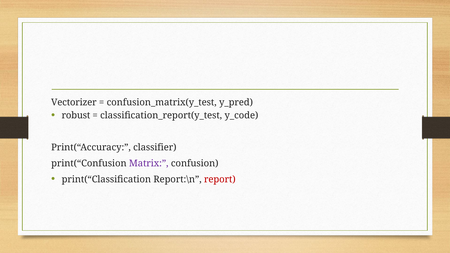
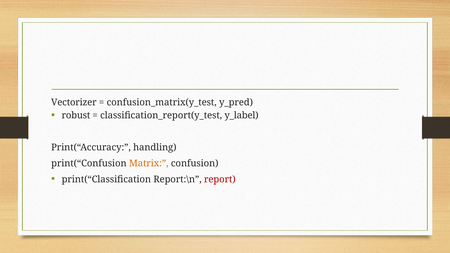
y_code: y_code -> y_label
classifier: classifier -> handling
Matrix colour: purple -> orange
